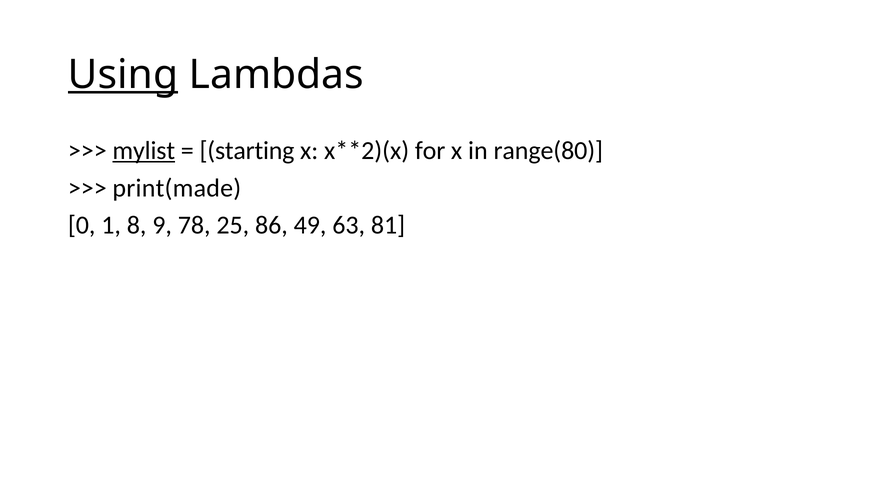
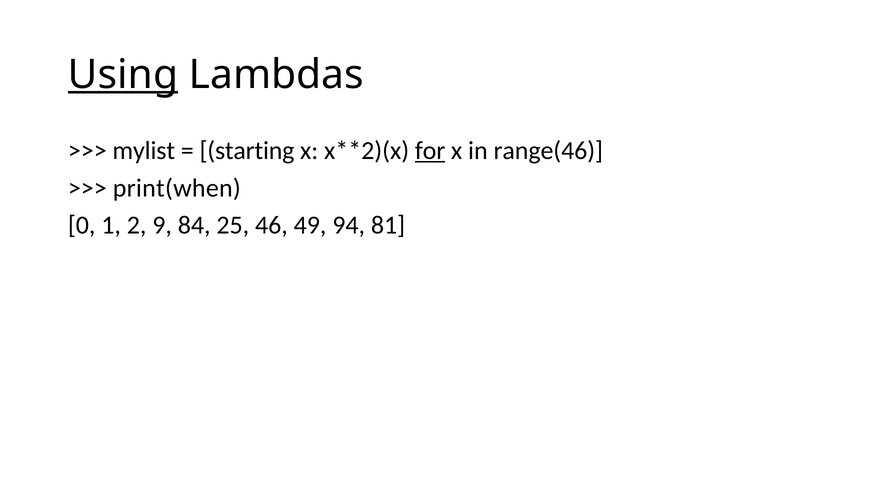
mylist underline: present -> none
for underline: none -> present
range(80: range(80 -> range(46
print(made: print(made -> print(when
8: 8 -> 2
78: 78 -> 84
86: 86 -> 46
63: 63 -> 94
